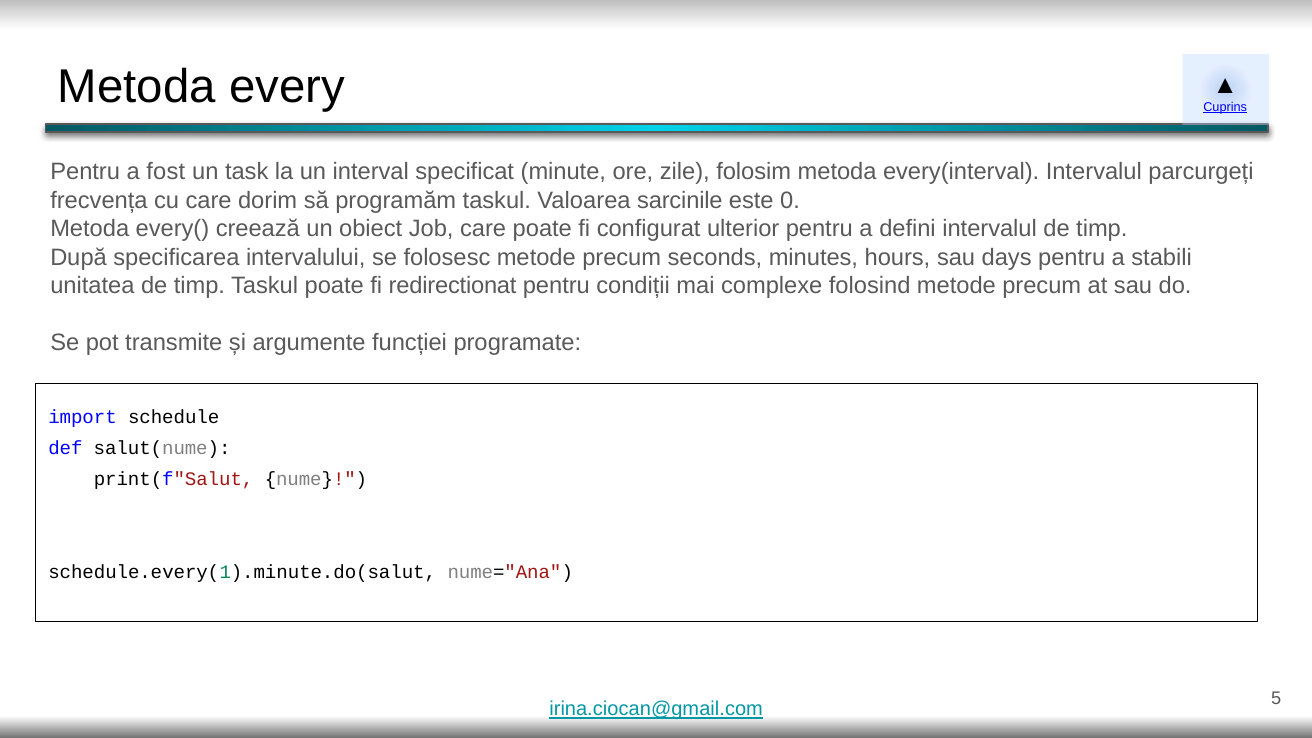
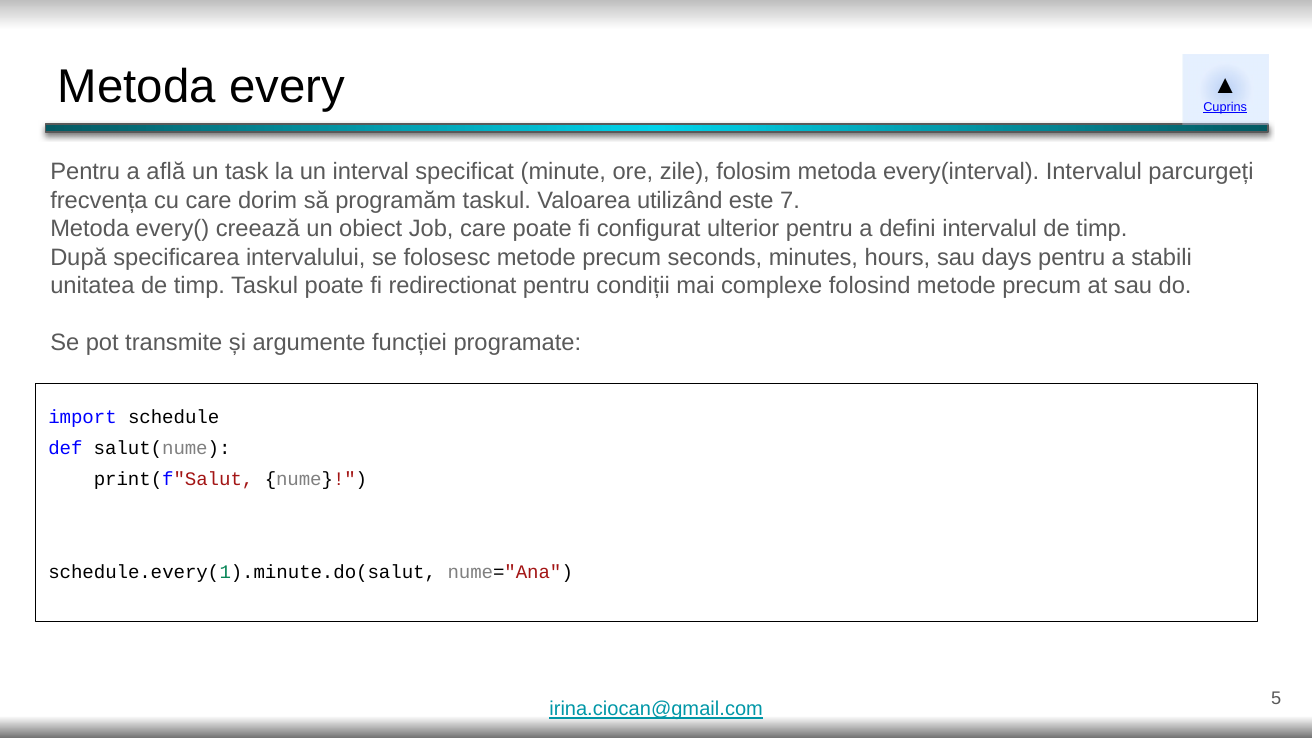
fost: fost -> află
sarcinile: sarcinile -> utilizând
0: 0 -> 7
